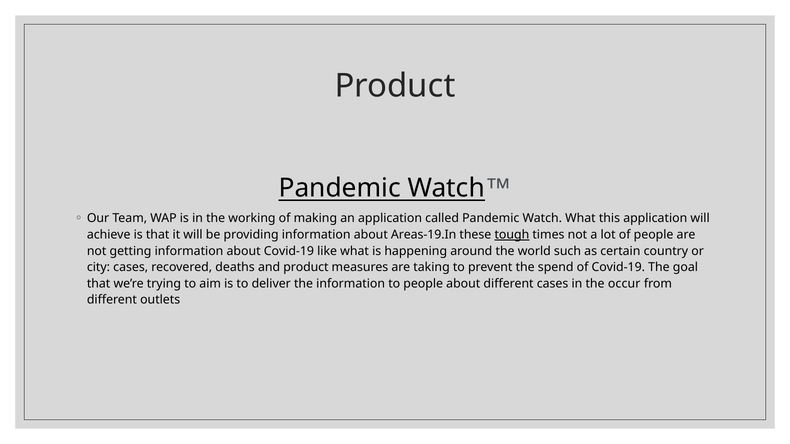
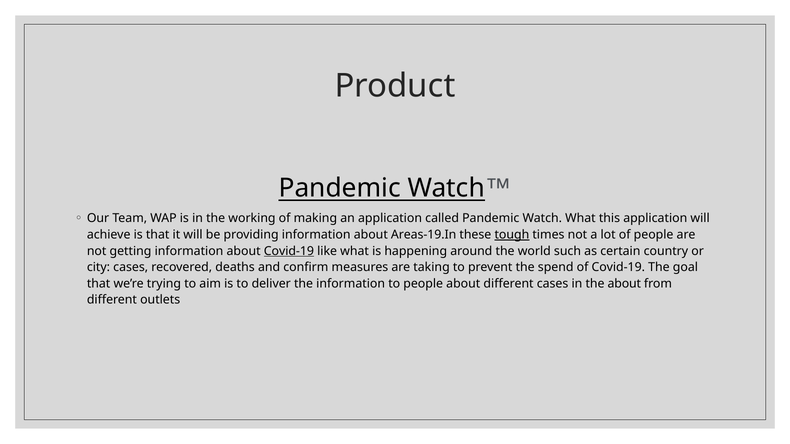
Covid-19 at (289, 251) underline: none -> present
and product: product -> confirm
the occur: occur -> about
